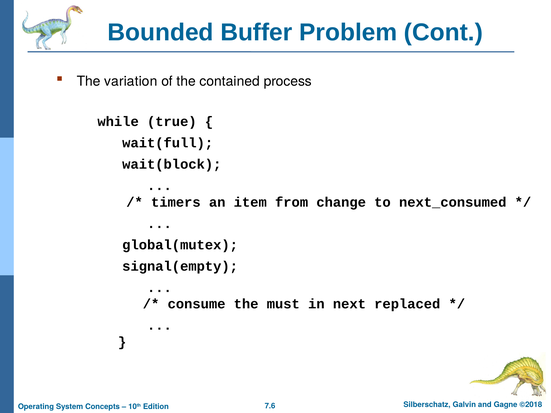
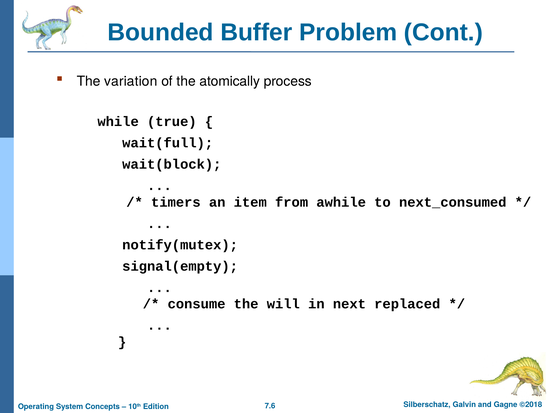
contained: contained -> atomically
change: change -> awhile
global(mutex: global(mutex -> notify(mutex
must: must -> will
